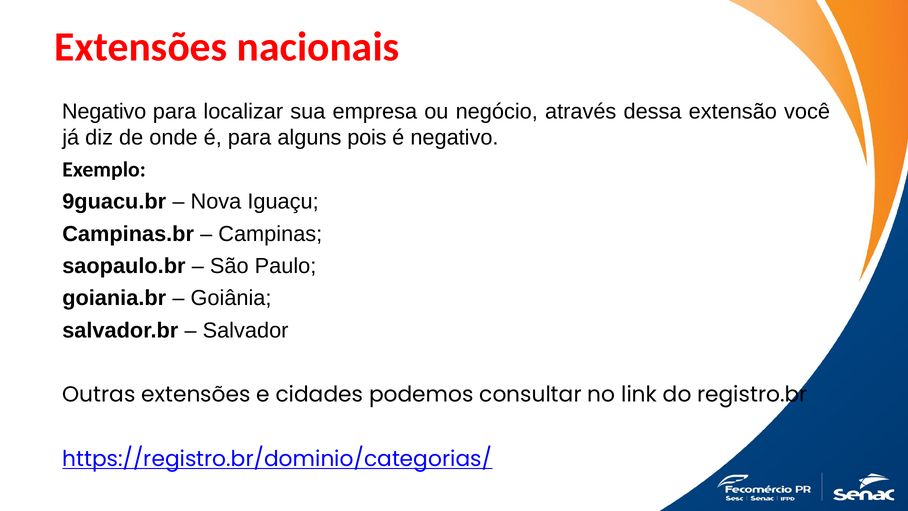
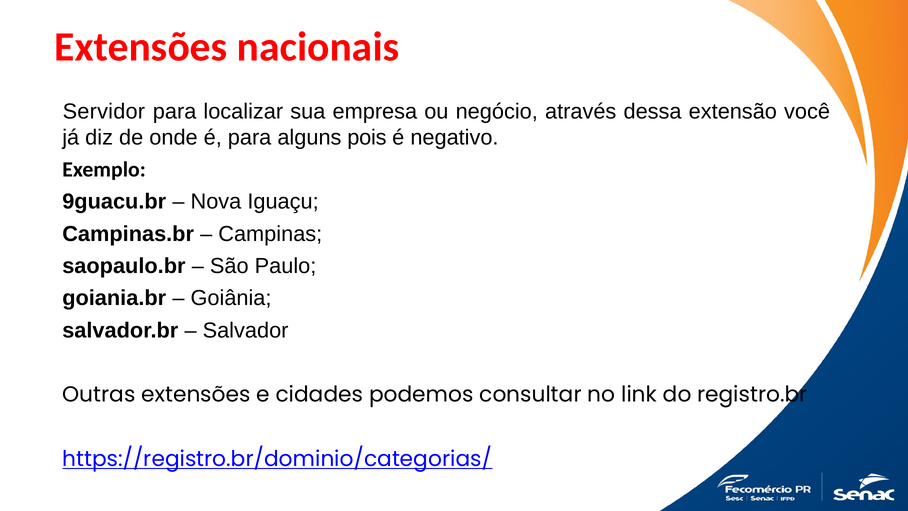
Negativo at (104, 111): Negativo -> Servidor
